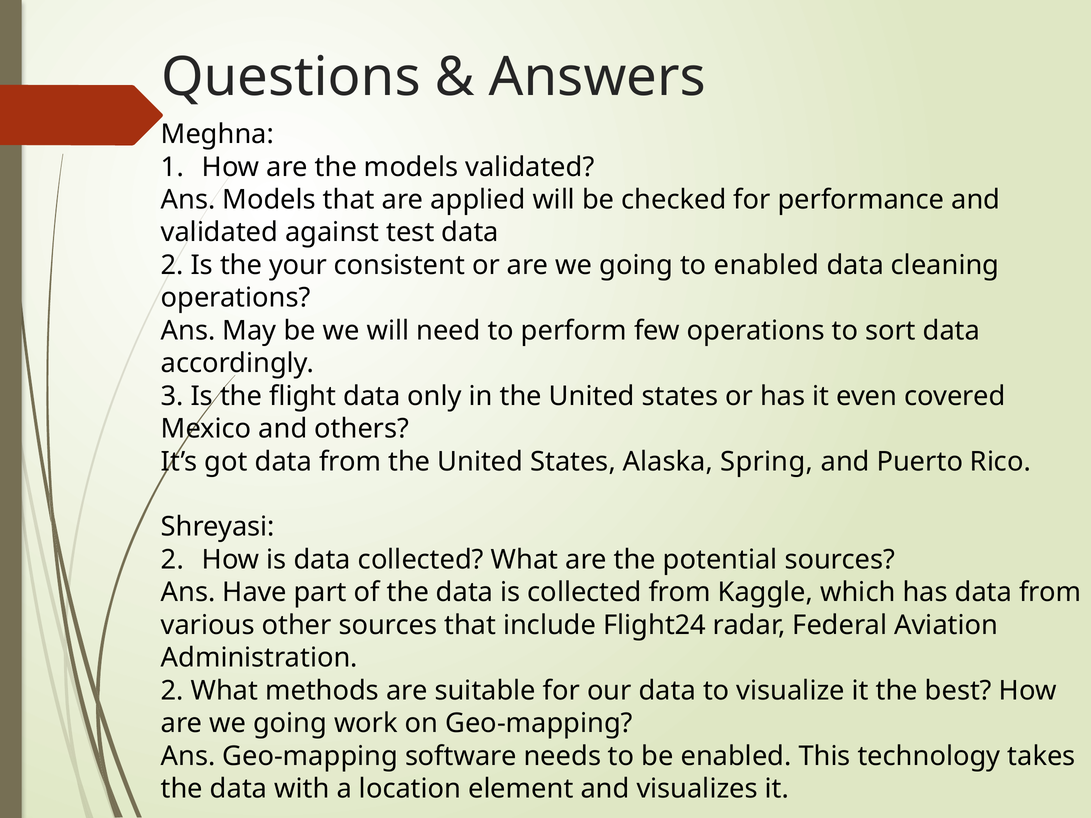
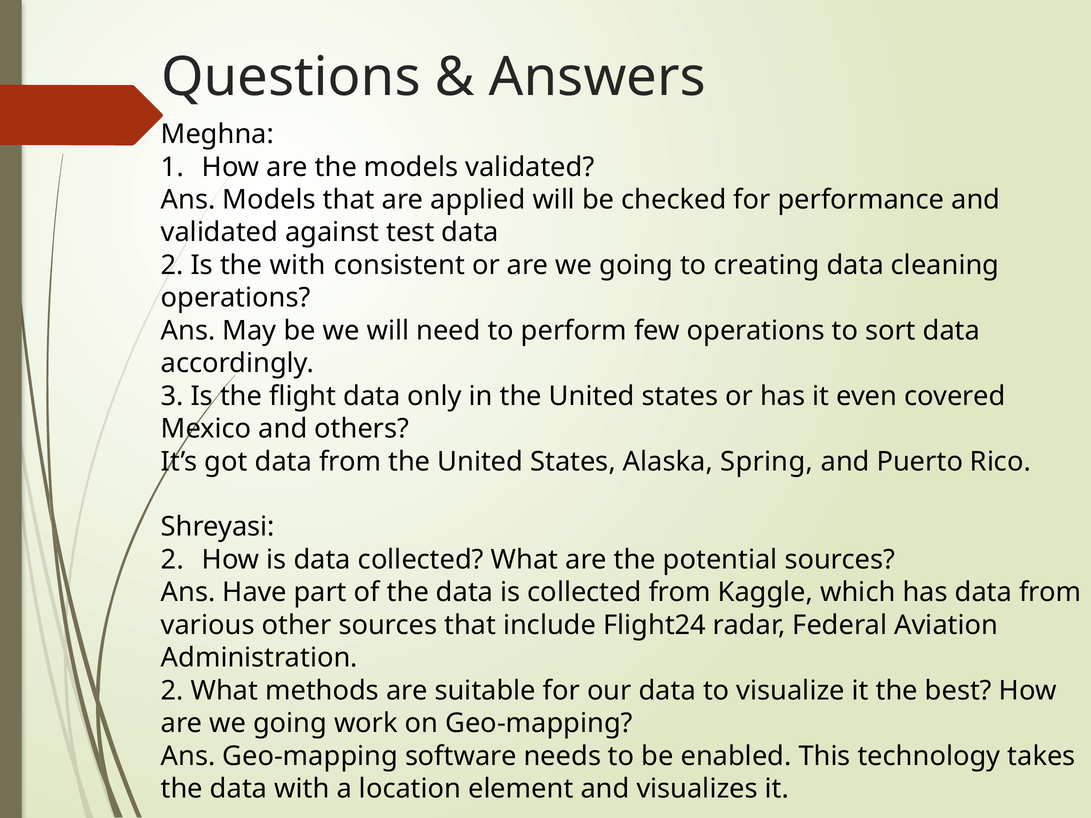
the your: your -> with
to enabled: enabled -> creating
